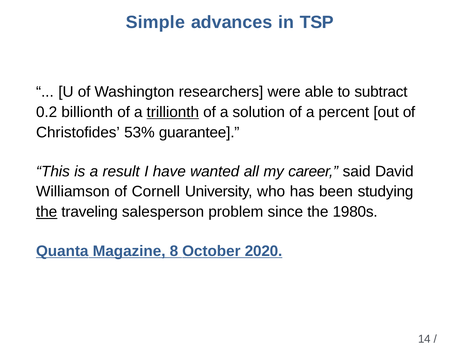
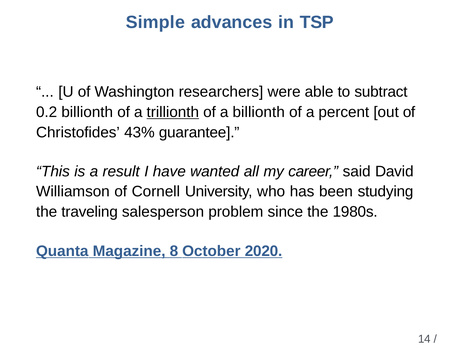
a solution: solution -> billionth
53%: 53% -> 43%
the at (47, 212) underline: present -> none
